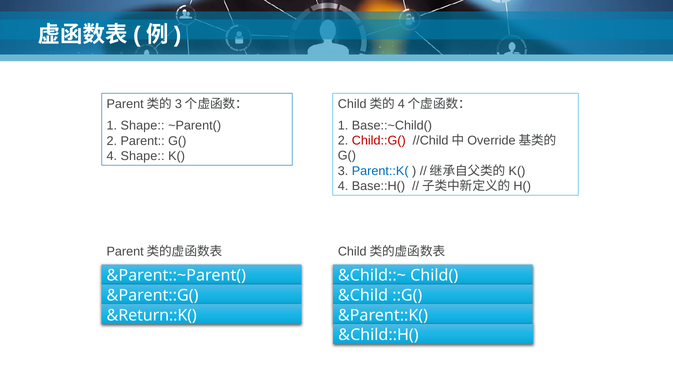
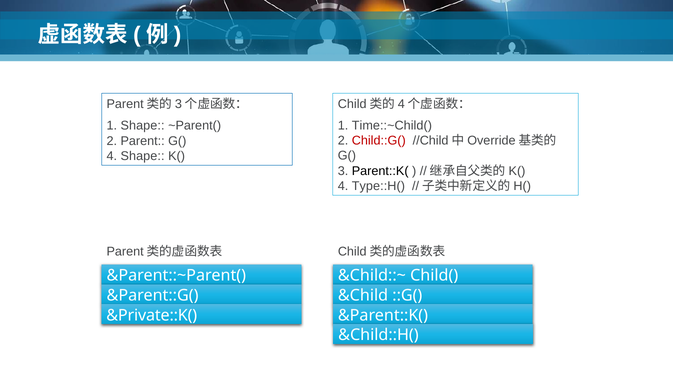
Base::~Child(: Base::~Child( -> Time::~Child(
Parent::K( colour: blue -> black
Base::H(: Base::H( -> Type::H(
&Return::K(: &Return::K( -> &Private::K(
